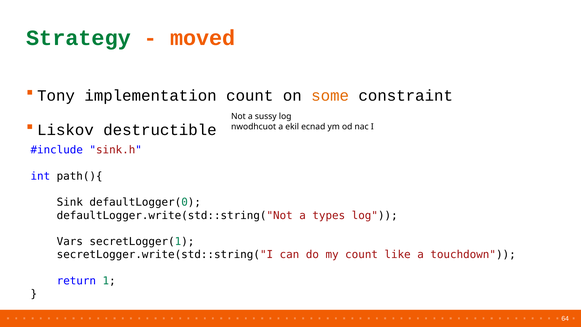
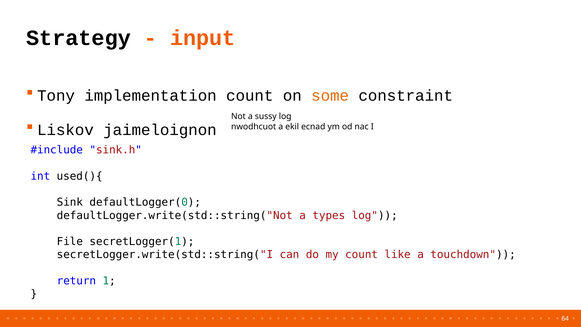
Strategy colour: green -> black
moved: moved -> input
destructible: destructible -> jaimeloignon
path(){: path(){ -> used(){
Vars: Vars -> File
